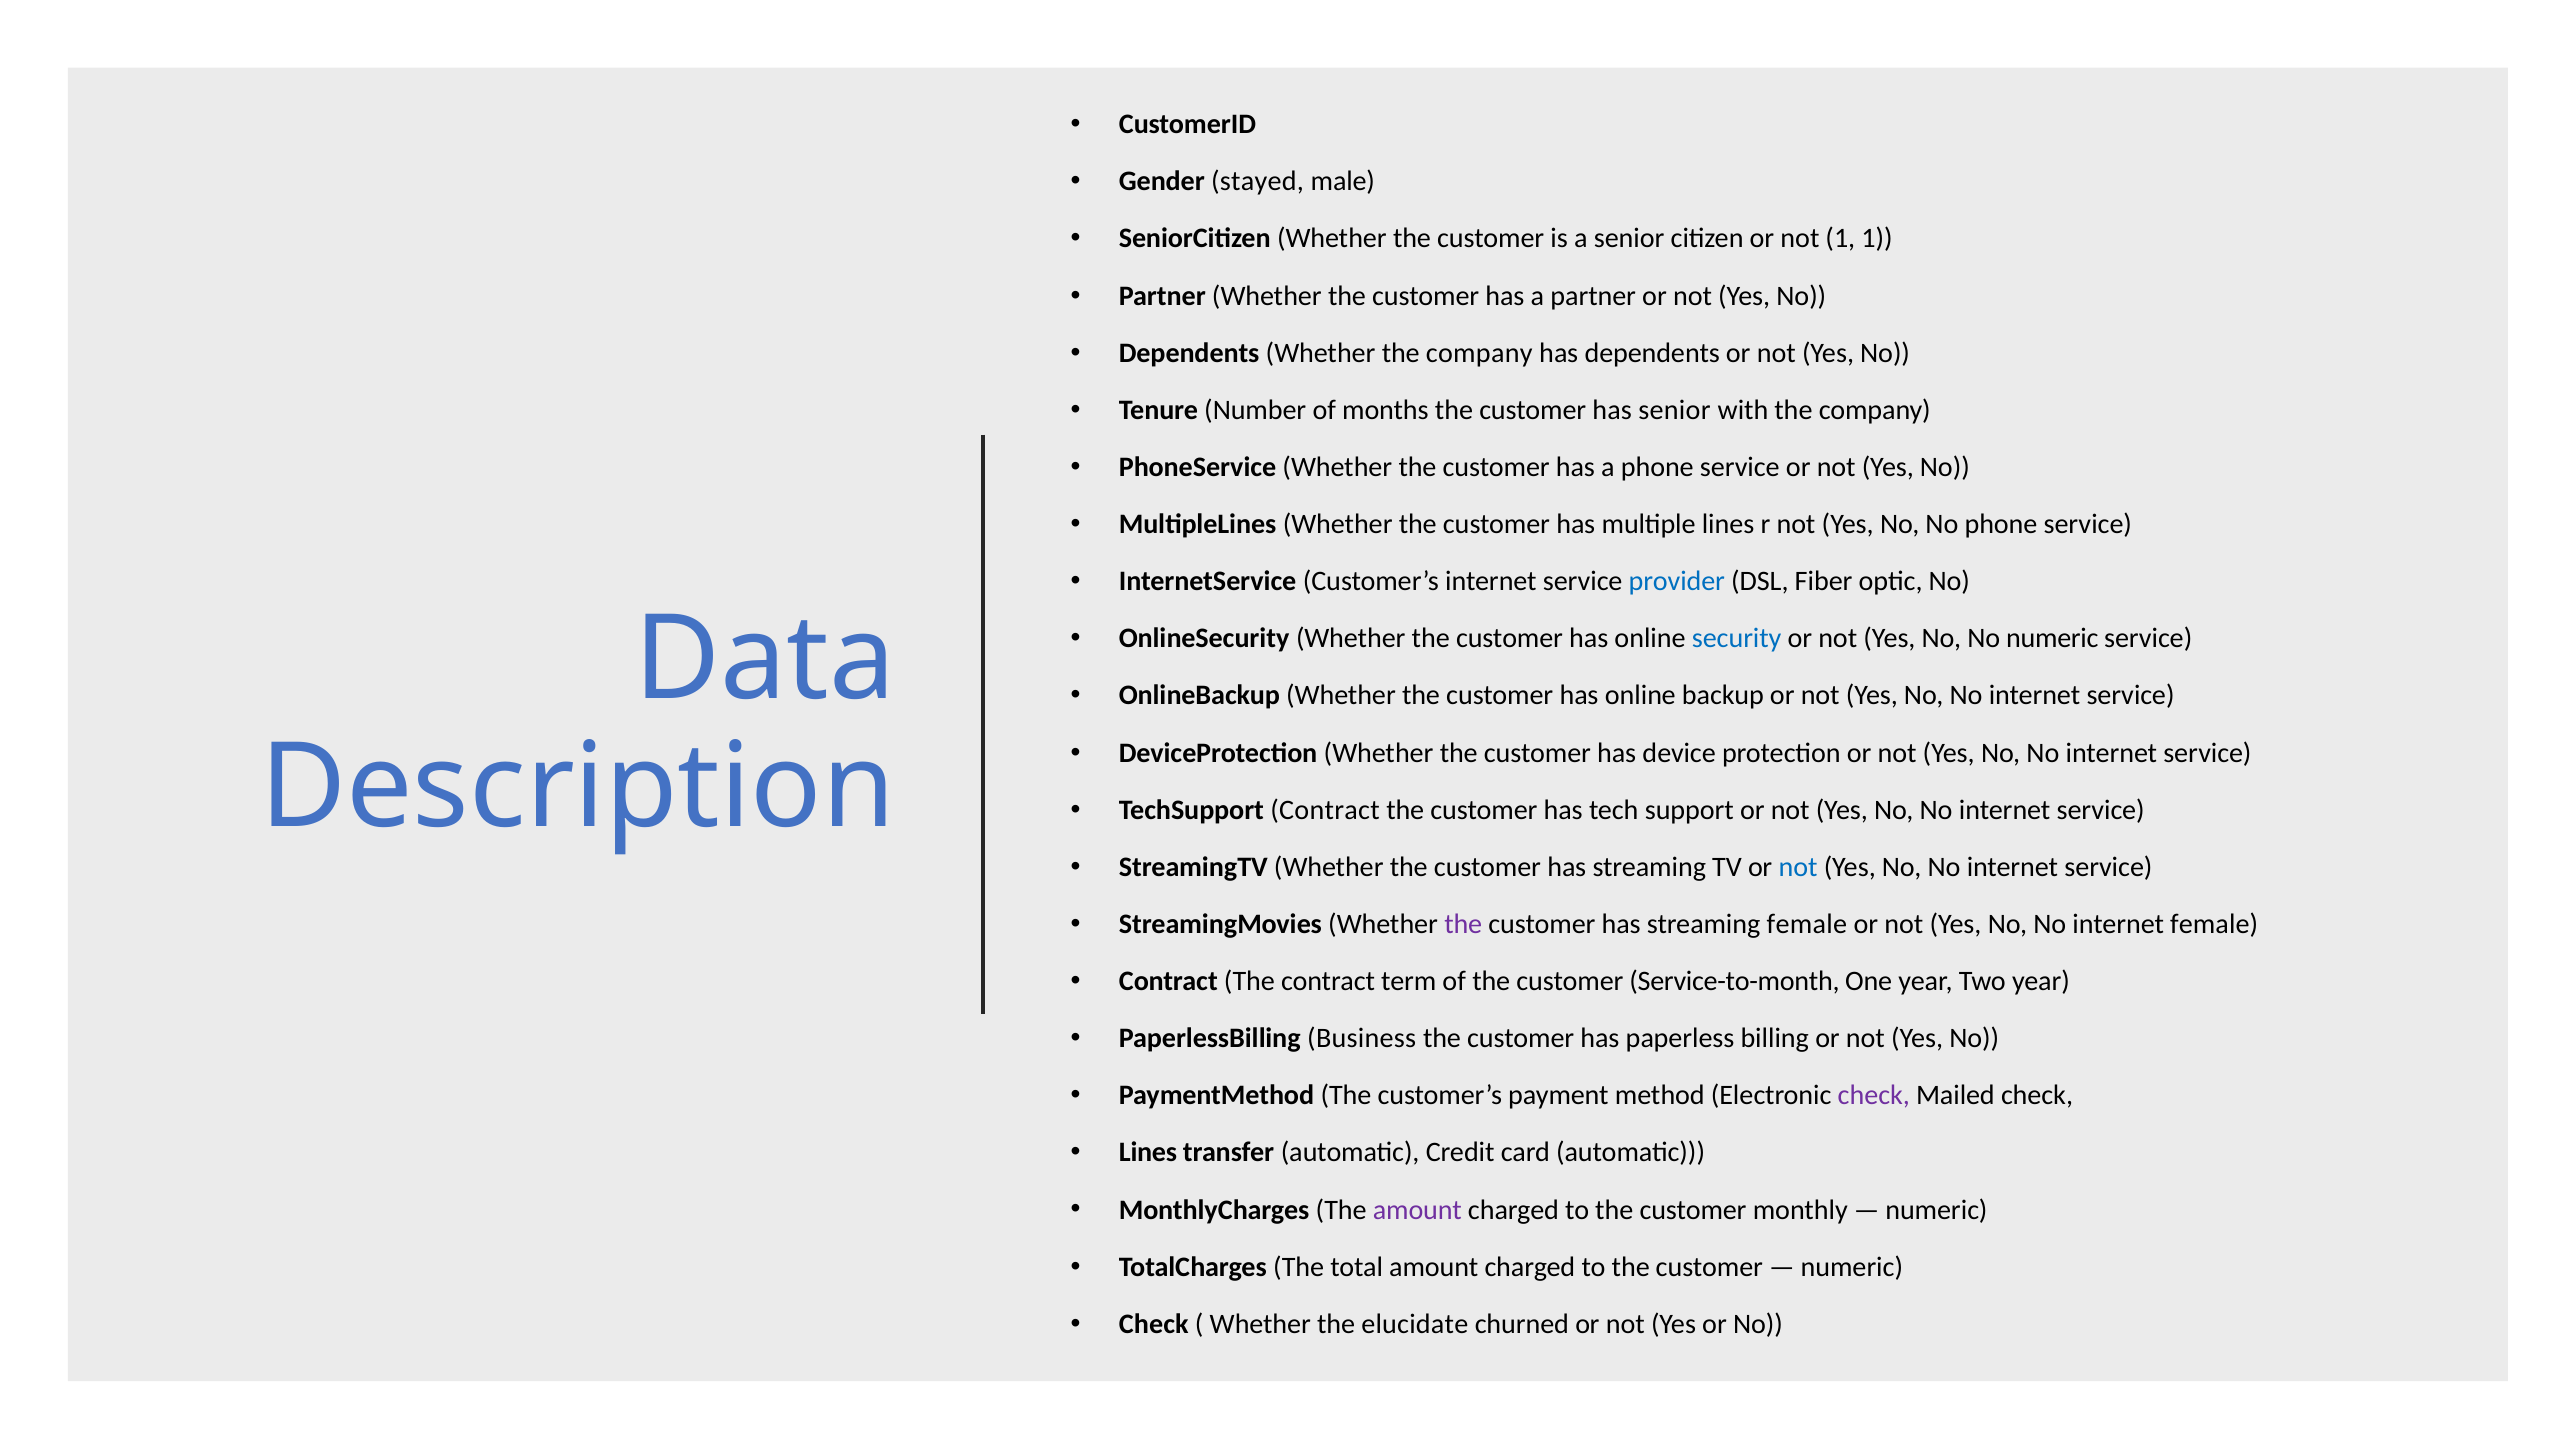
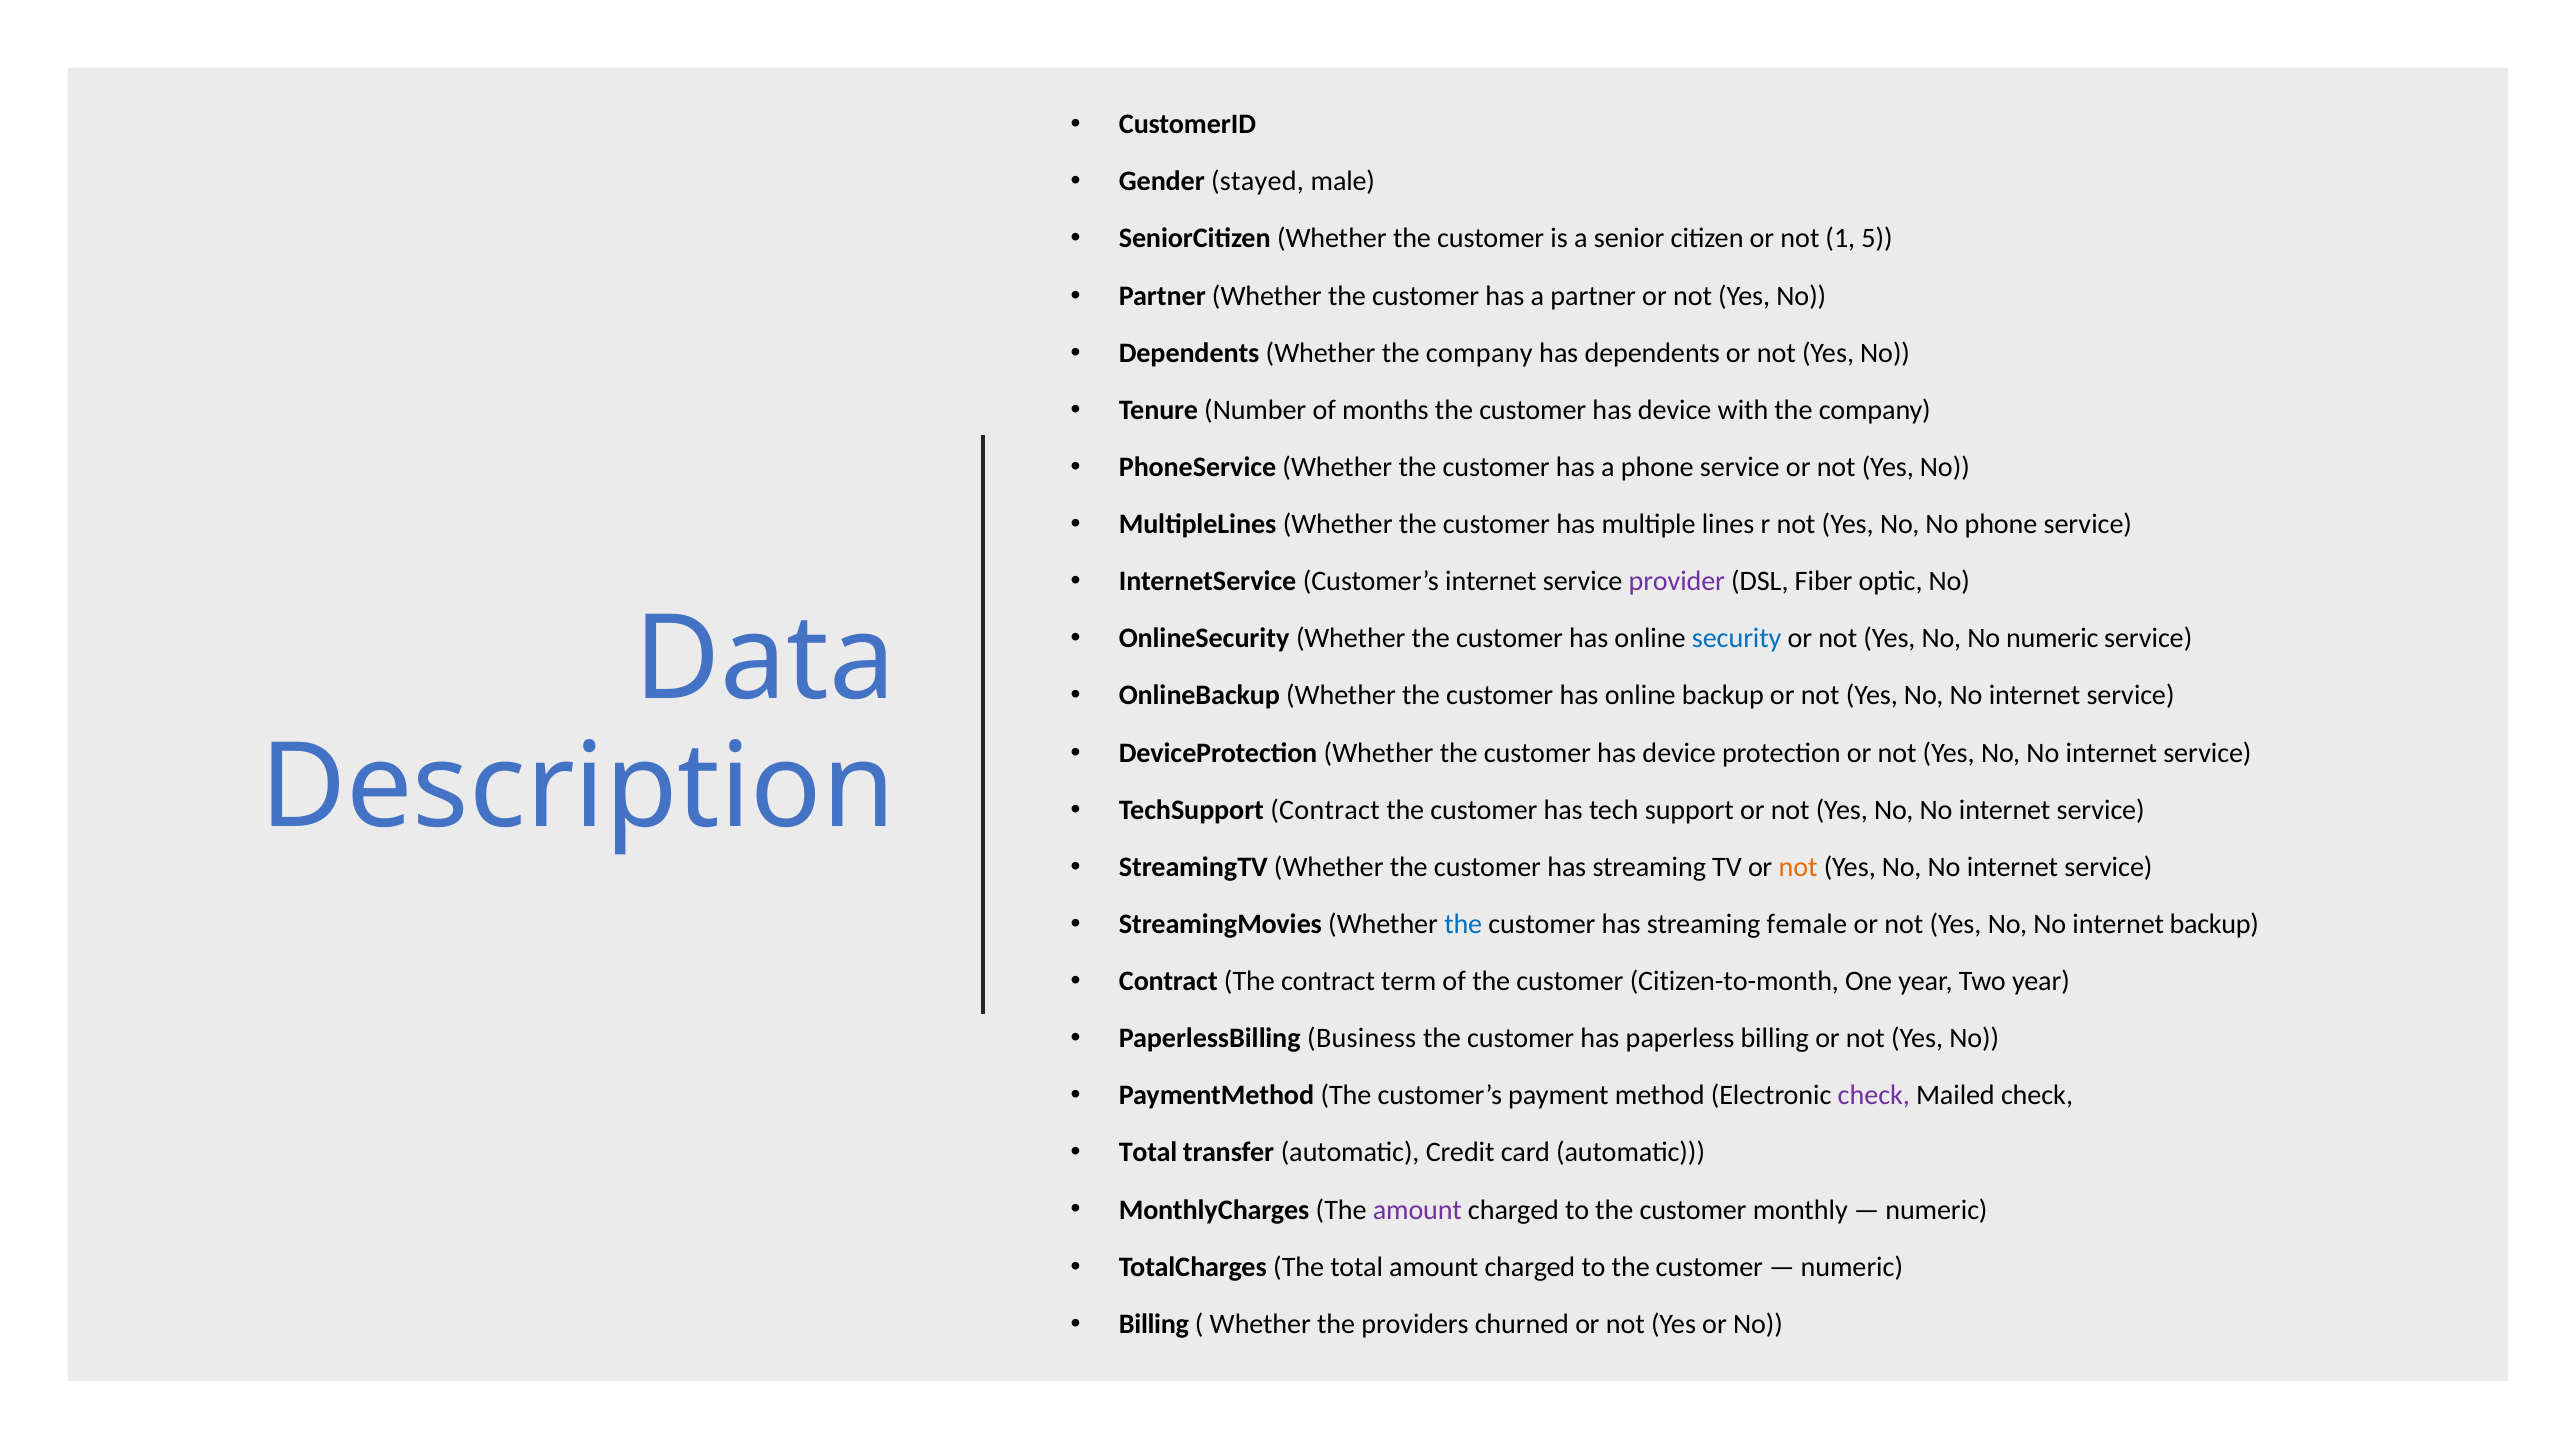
1 1: 1 -> 5
senior at (1674, 410): senior -> device
provider colour: blue -> purple
not at (1798, 867) colour: blue -> orange
the at (1463, 924) colour: purple -> blue
internet female: female -> backup
Service-to-month: Service-to-month -> Citizen-to-month
Lines at (1148, 1153): Lines -> Total
Check at (1154, 1324): Check -> Billing
elucidate: elucidate -> providers
